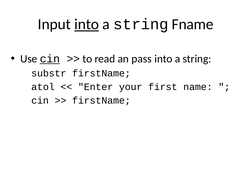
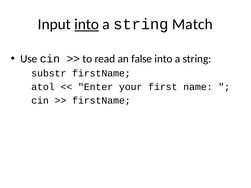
Fname: Fname -> Match
cin at (50, 59) underline: present -> none
pass: pass -> false
